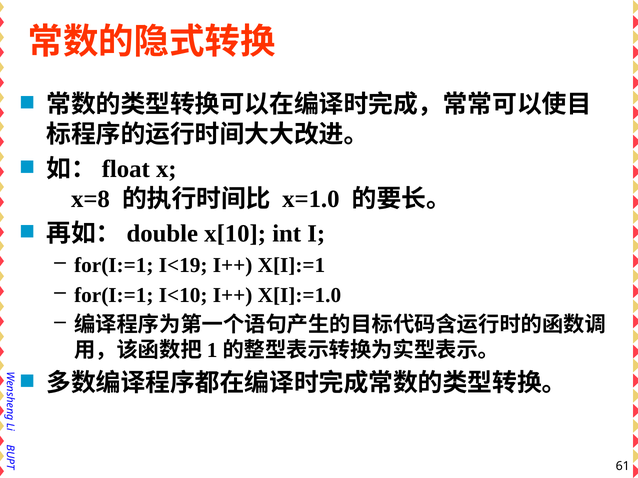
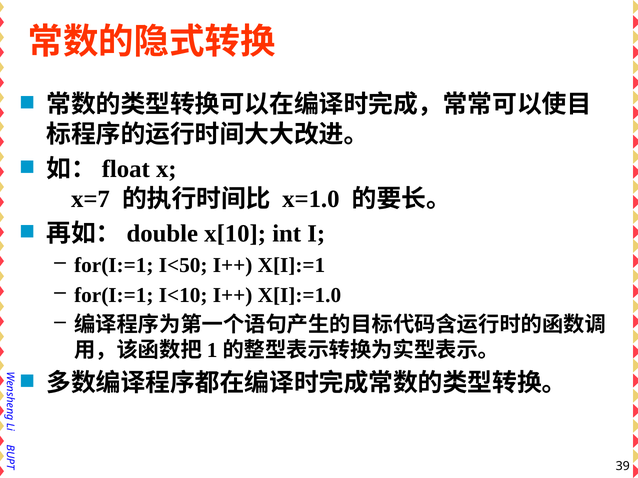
x=8: x=8 -> x=7
I<19: I<19 -> I<50
61: 61 -> 39
